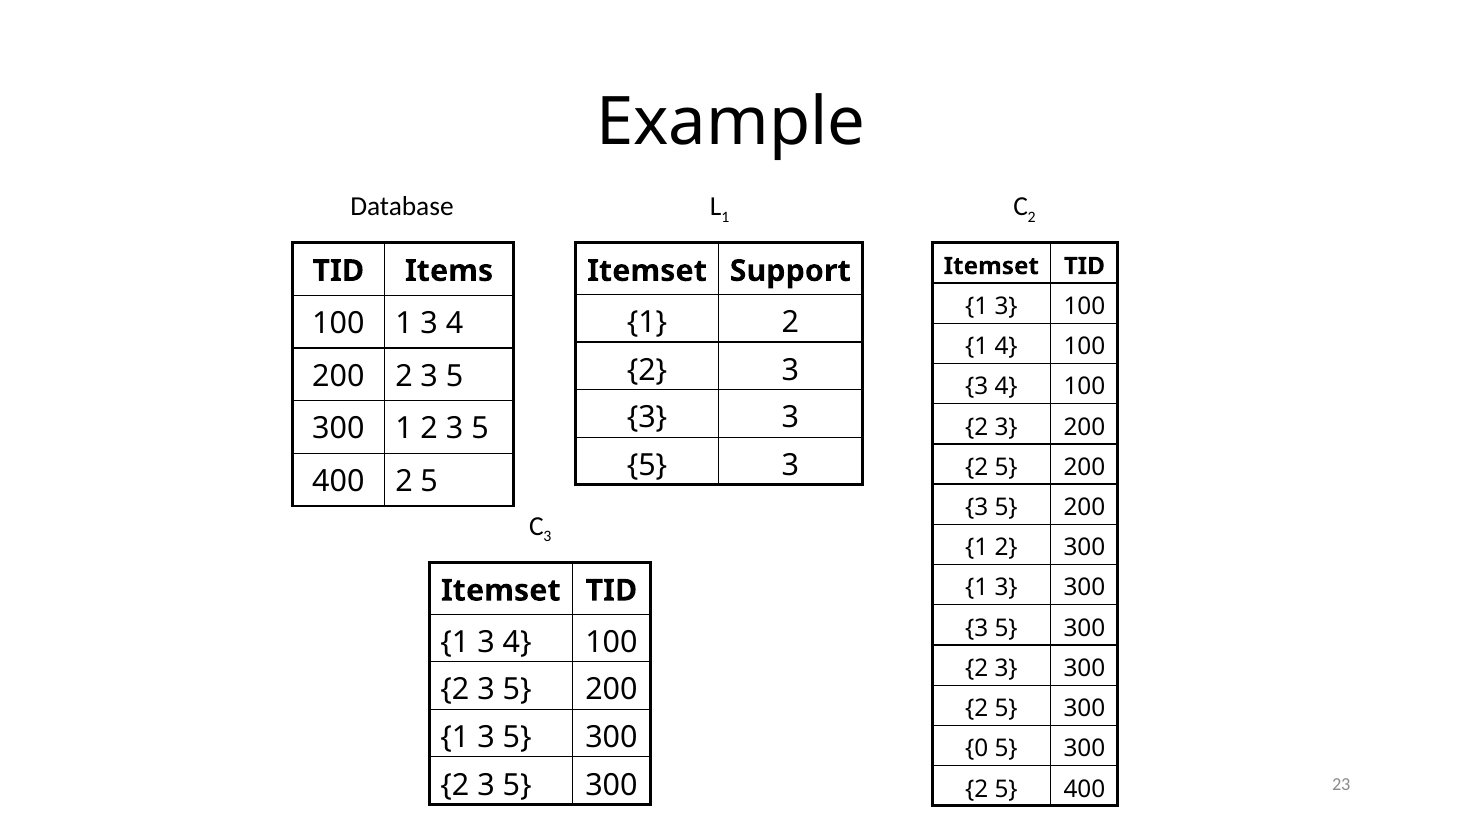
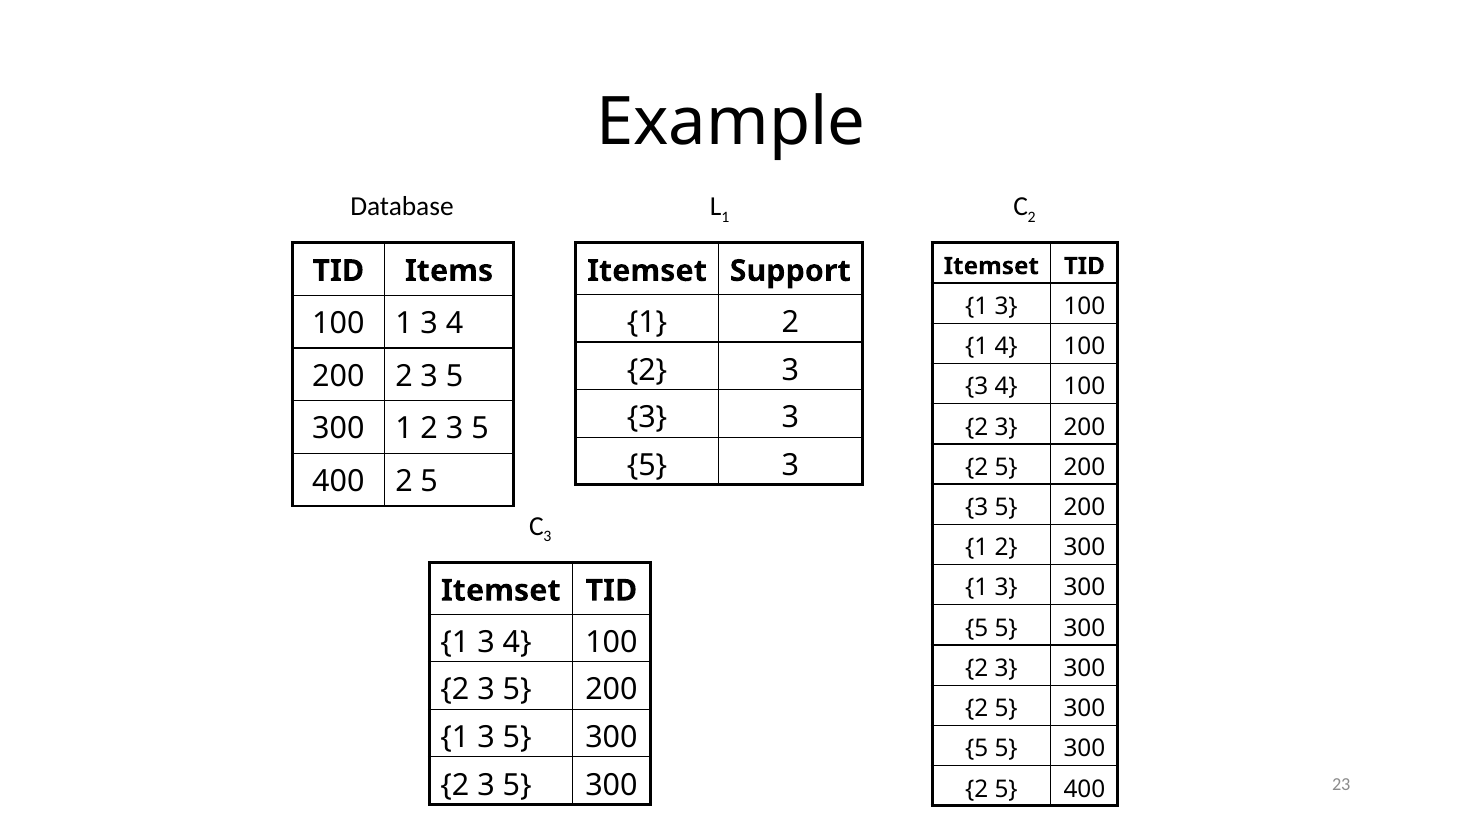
3 at (977, 628): 3 -> 5
0 at (977, 749): 0 -> 5
